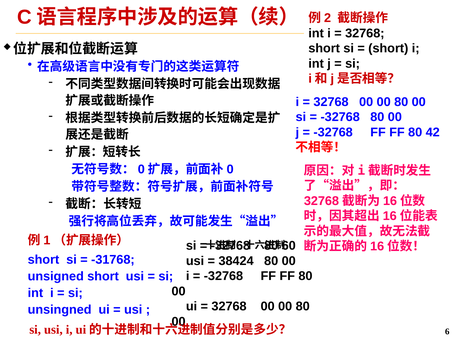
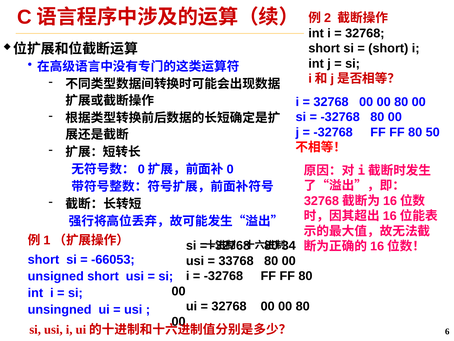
42: 42 -> 50
60: 60 -> 34
-31768: -31768 -> -66053
38424: 38424 -> 33768
